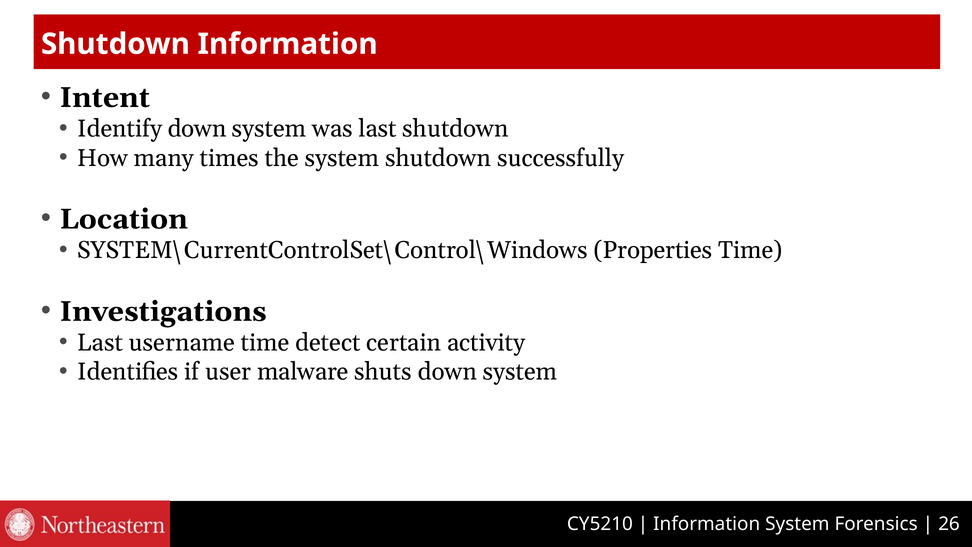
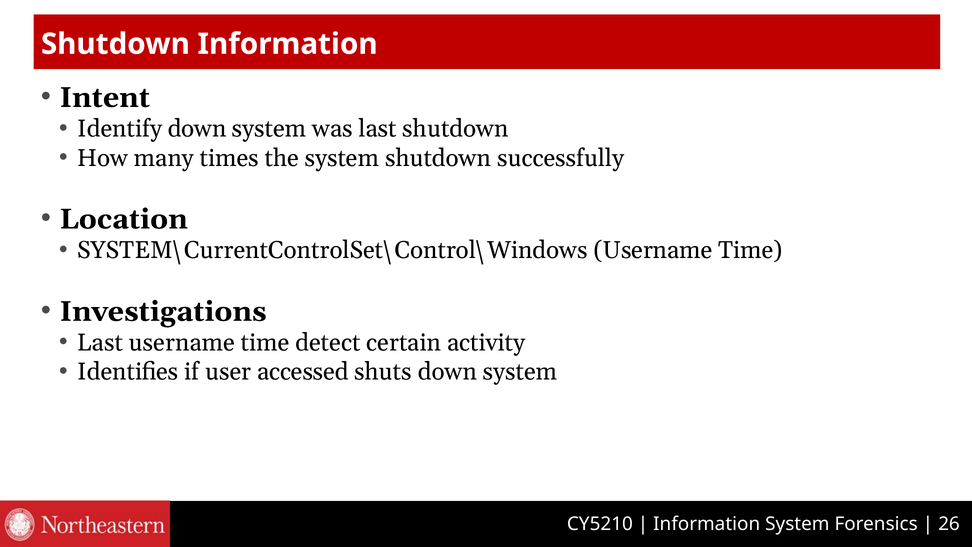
SYSTEM\CurrentControlSet\Control\Windows Properties: Properties -> Username
malware: malware -> accessed
